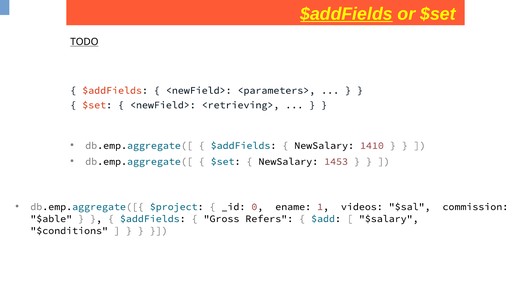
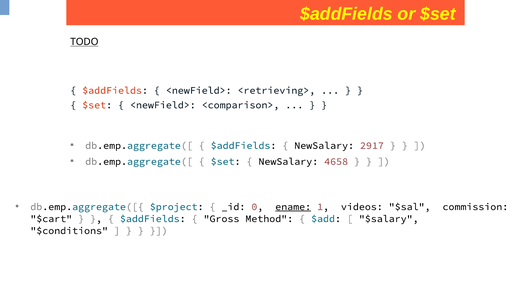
$addFields at (346, 14) underline: present -> none
<parameters>: <parameters> -> <retrieving>
<retrieving>: <retrieving> -> <comparison>
1410: 1410 -> 2917
1453: 1453 -> 4658
ename underline: none -> present
$able: $able -> $cart
Refers: Refers -> Method
